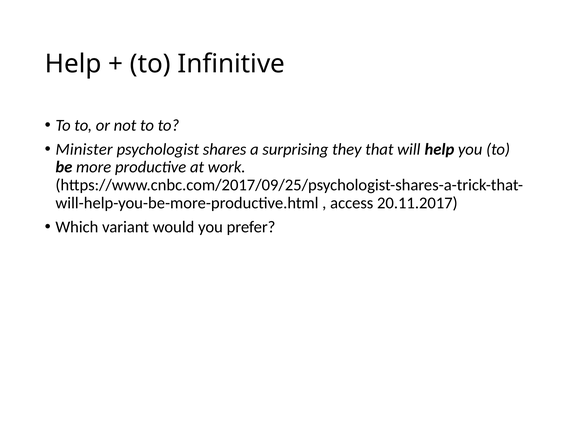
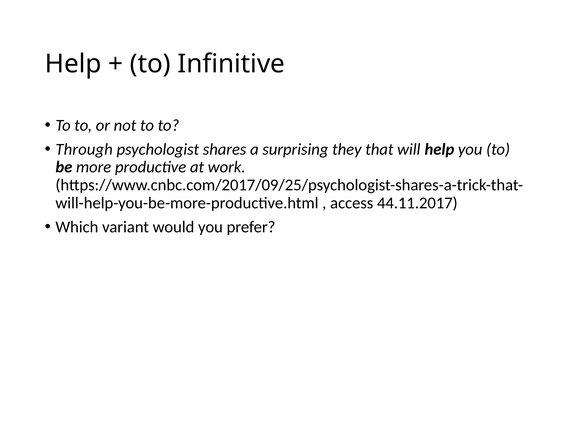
Minister: Minister -> Through
20.11.2017: 20.11.2017 -> 44.11.2017
